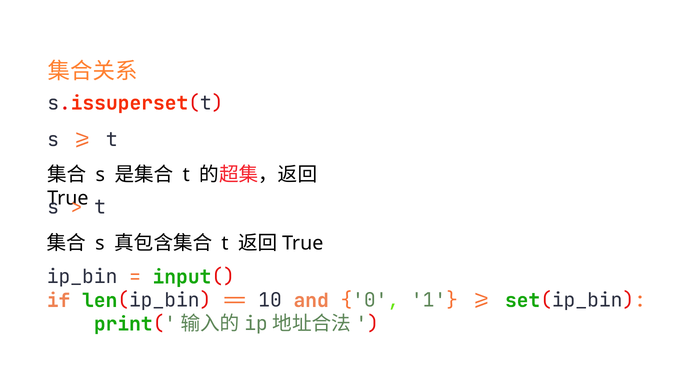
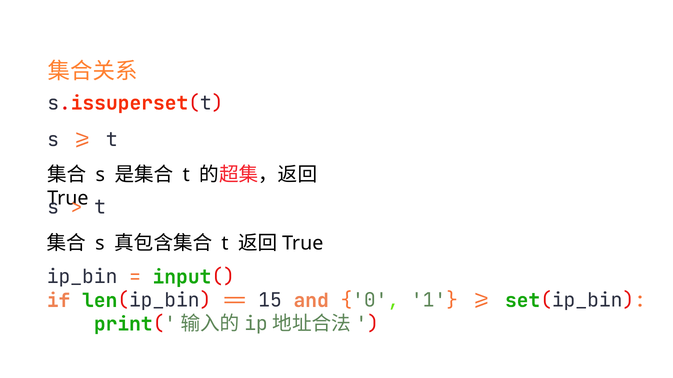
10: 10 -> 15
